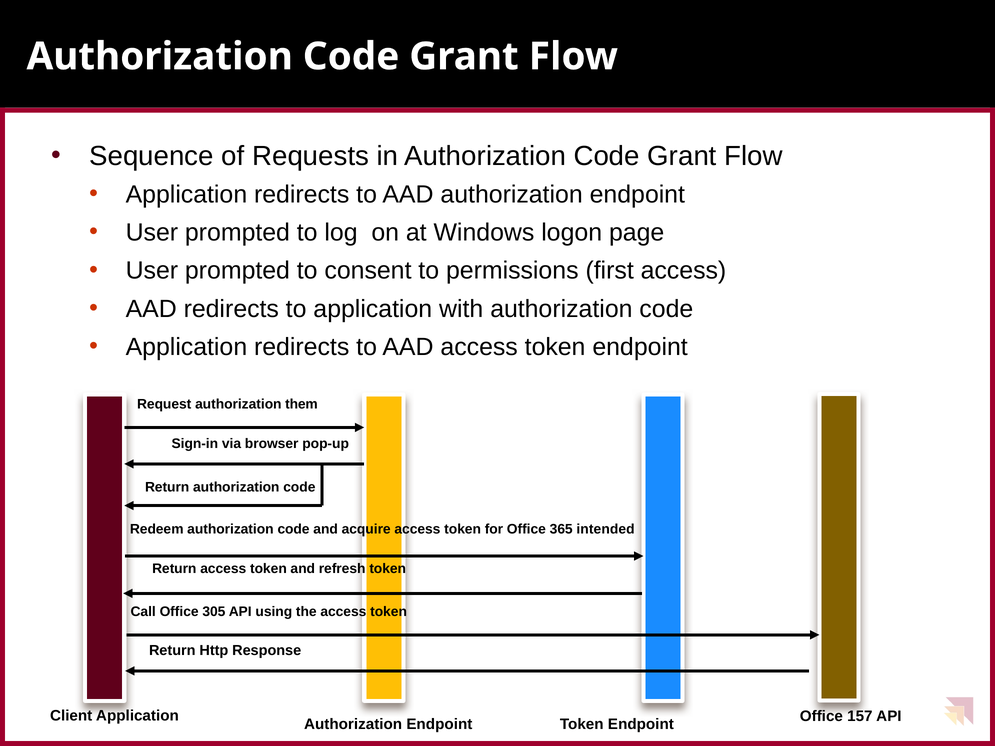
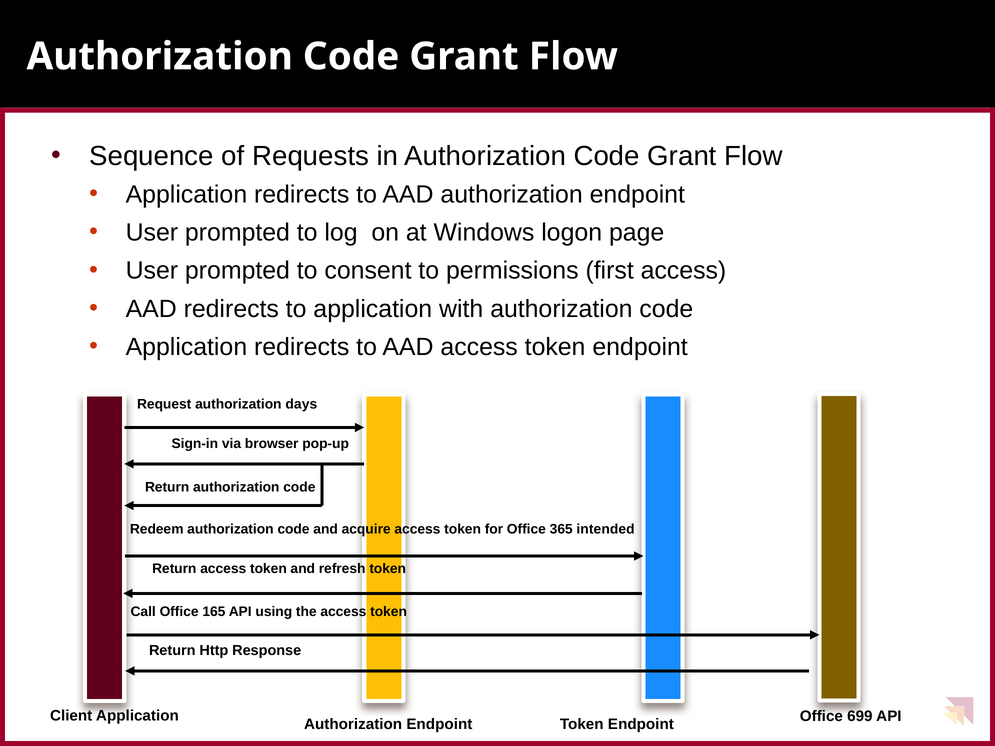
them: them -> days
305: 305 -> 165
157: 157 -> 699
